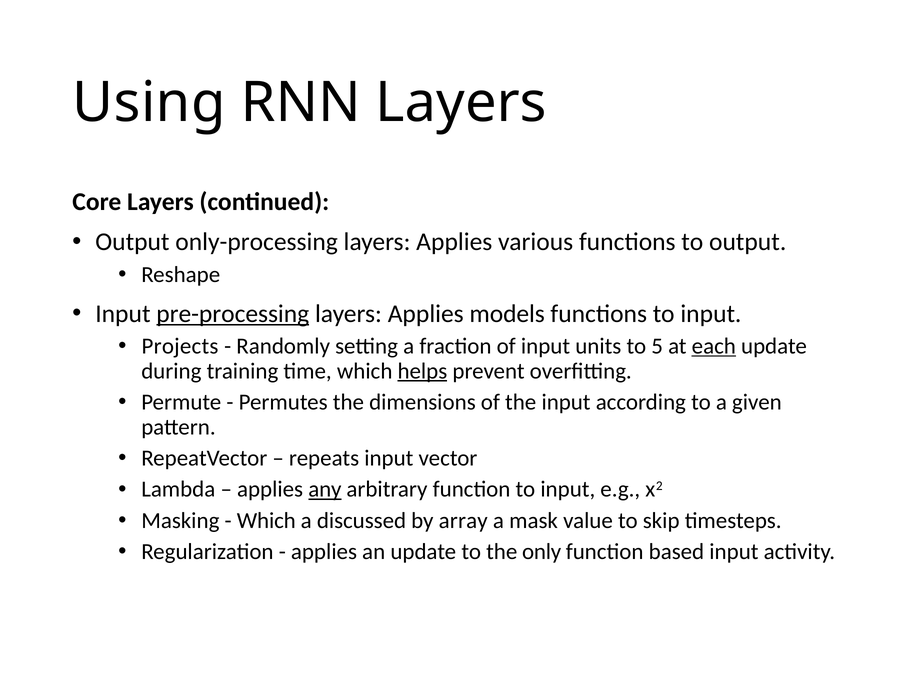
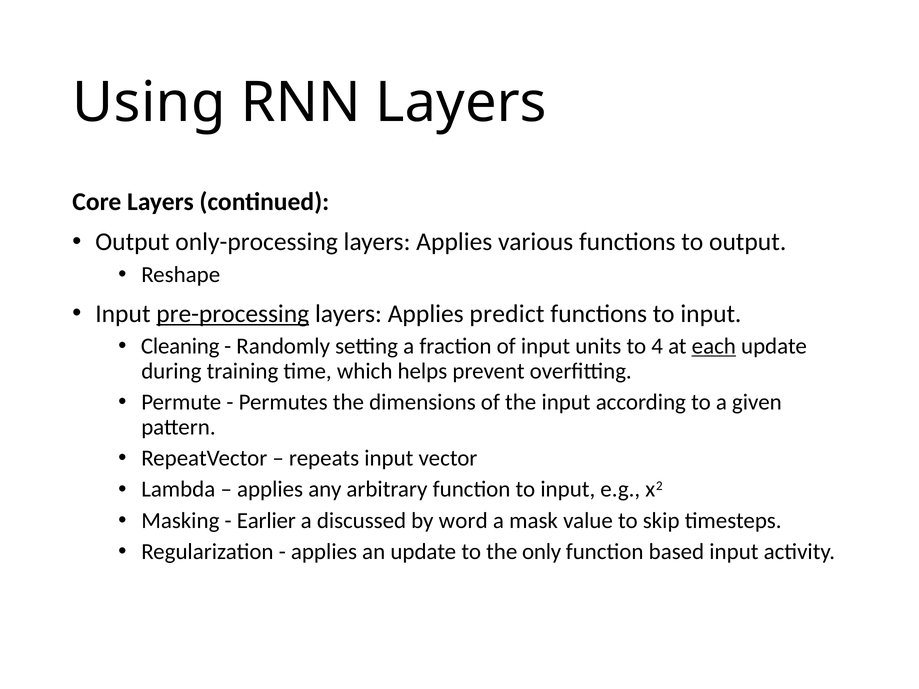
models: models -> predict
Projects: Projects -> Cleaning
5: 5 -> 4
helps underline: present -> none
any underline: present -> none
Which at (266, 521): Which -> Earlier
array: array -> word
